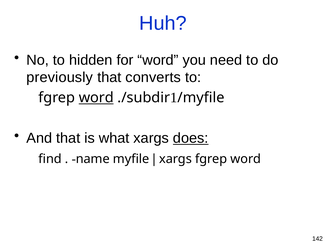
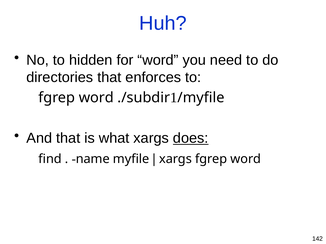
previously: previously -> directories
converts: converts -> enforces
word at (96, 98) underline: present -> none
